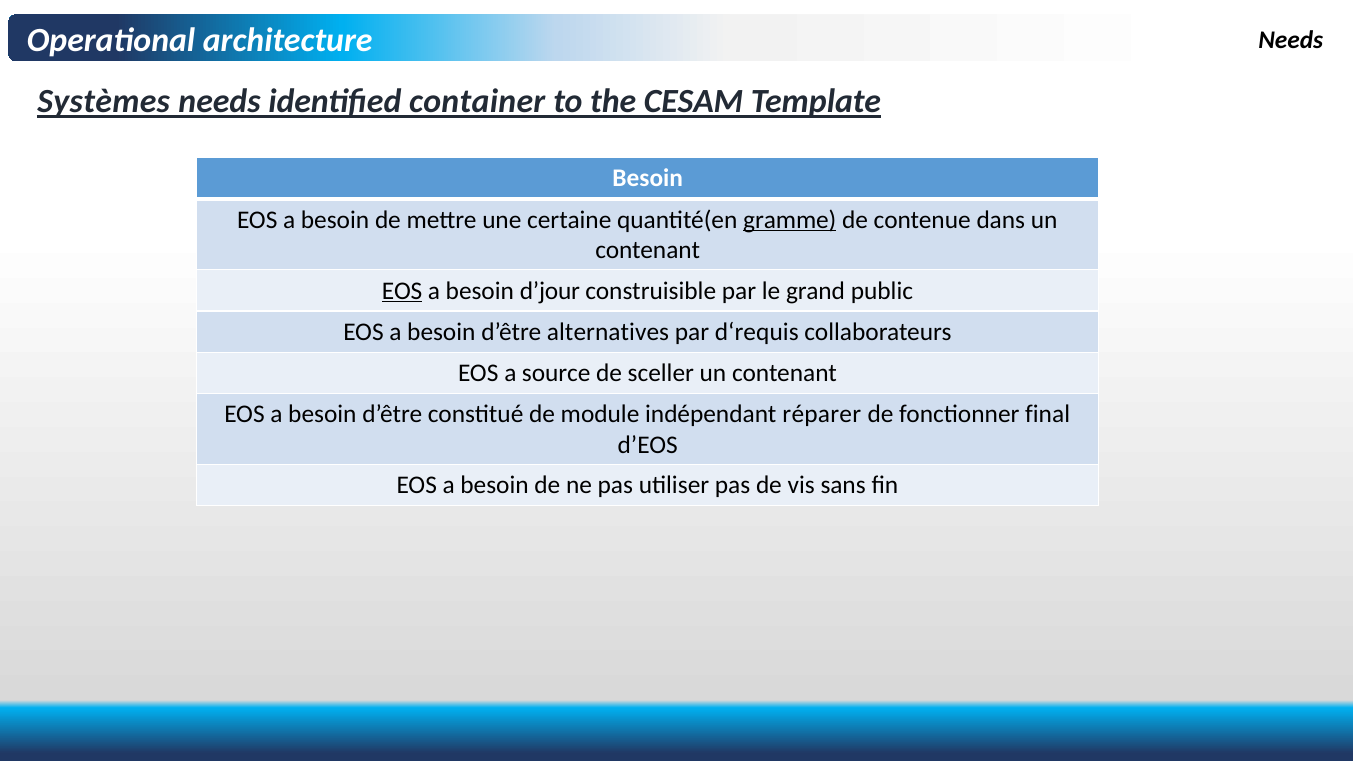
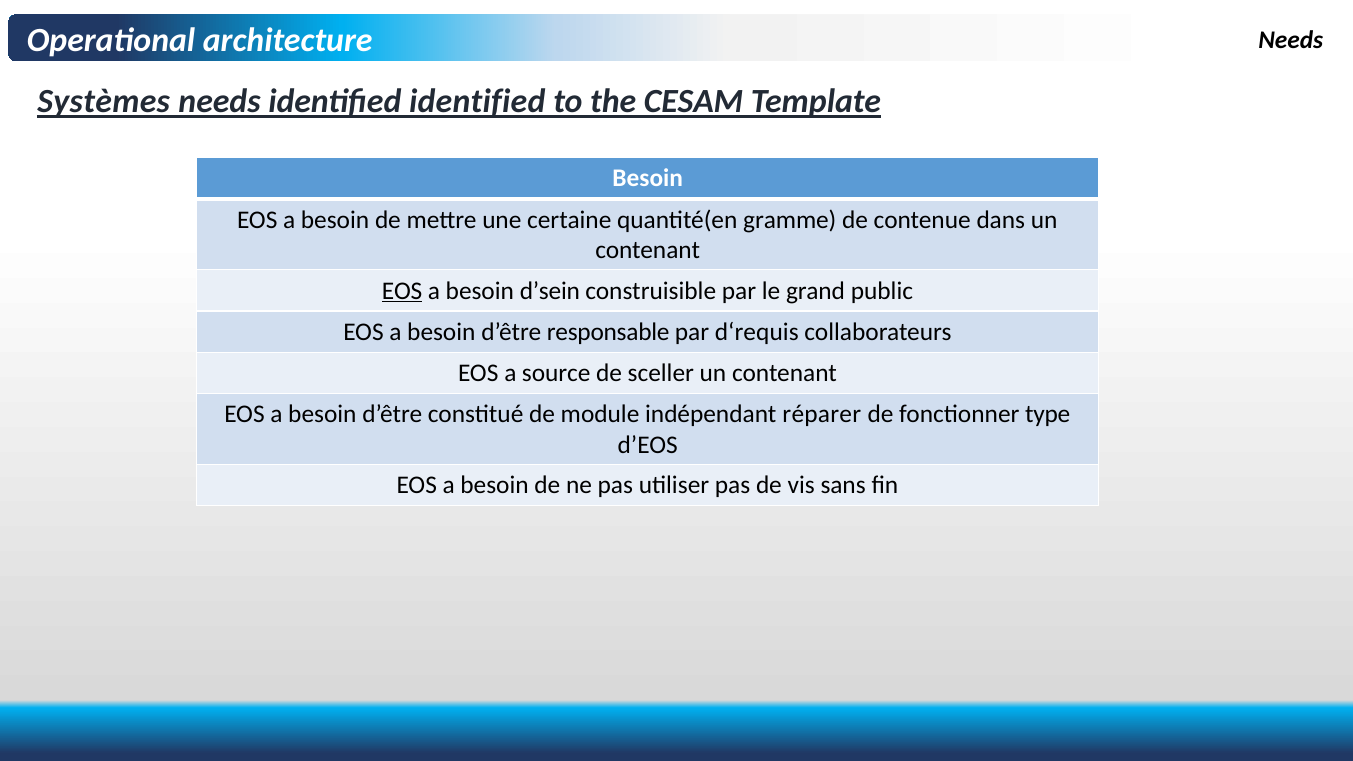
identified container: container -> identified
gramme underline: present -> none
d’jour: d’jour -> d’sein
alternatives: alternatives -> responsable
final: final -> type
